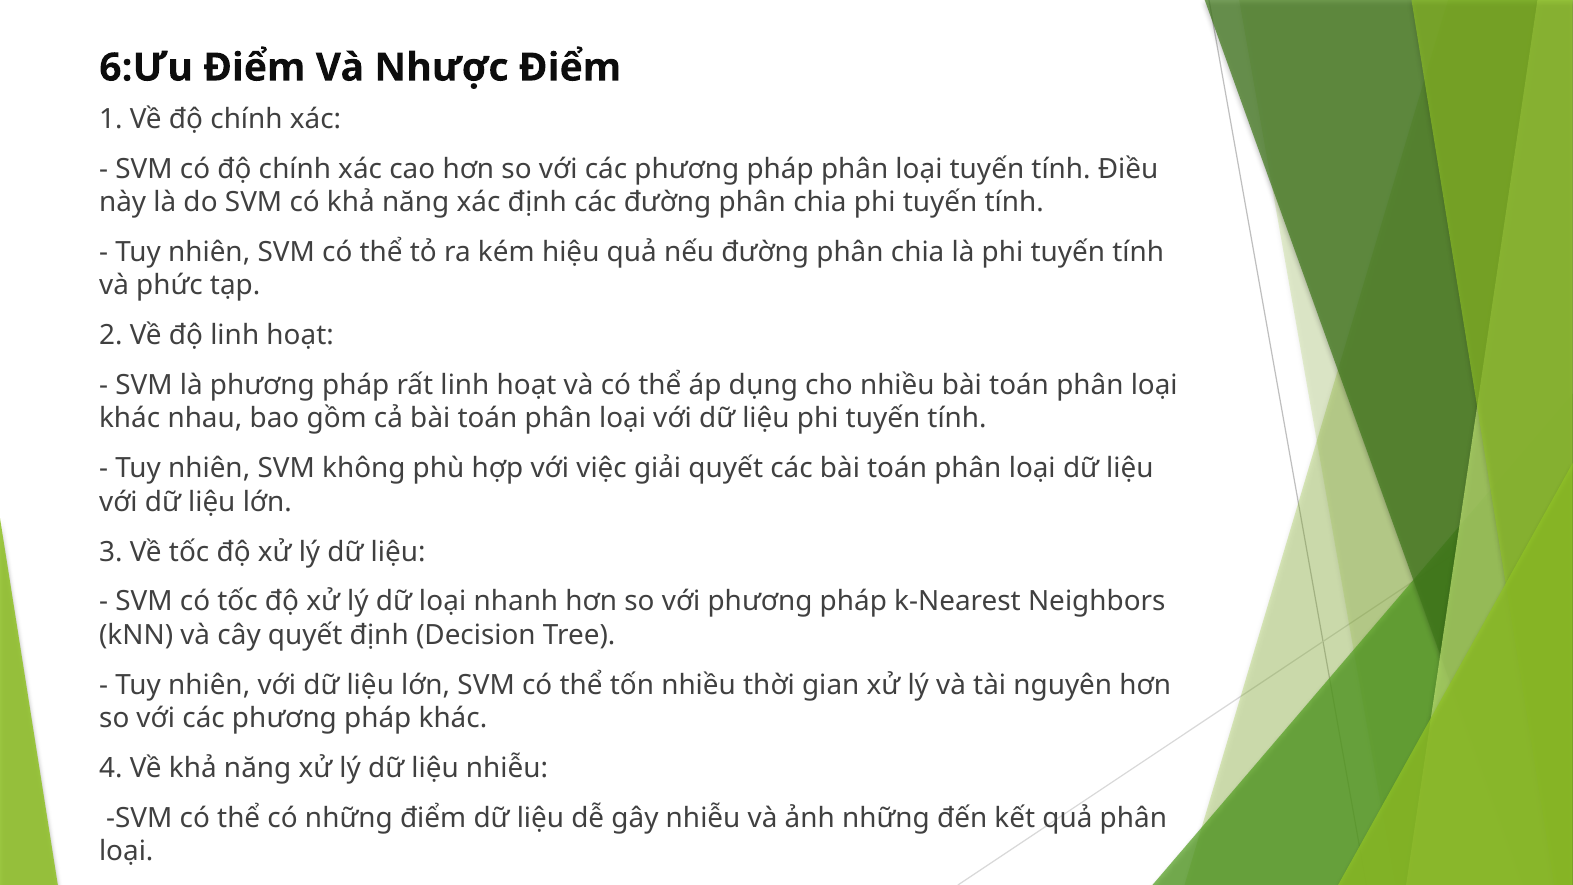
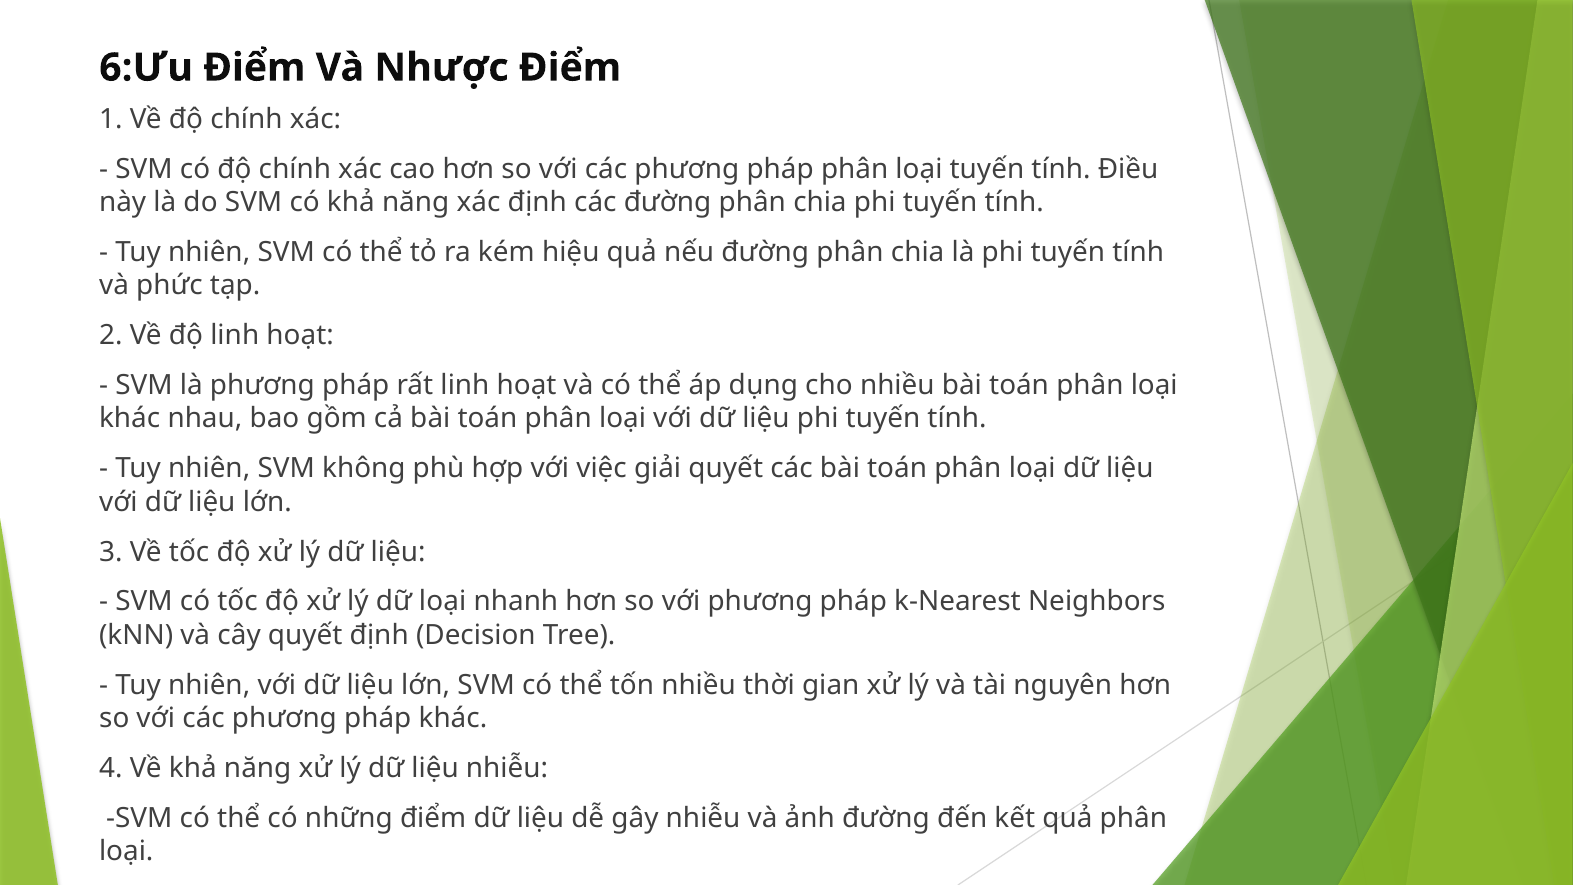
ảnh những: những -> đường
